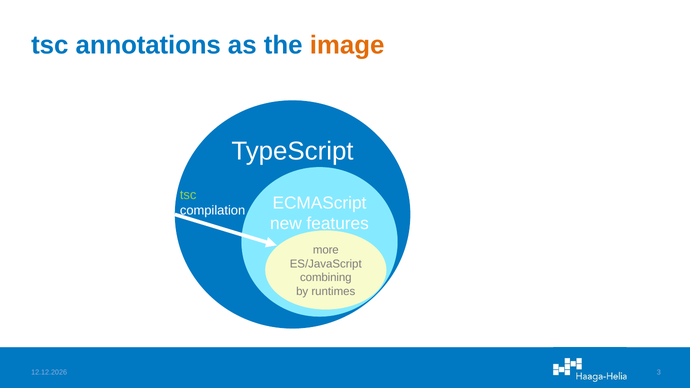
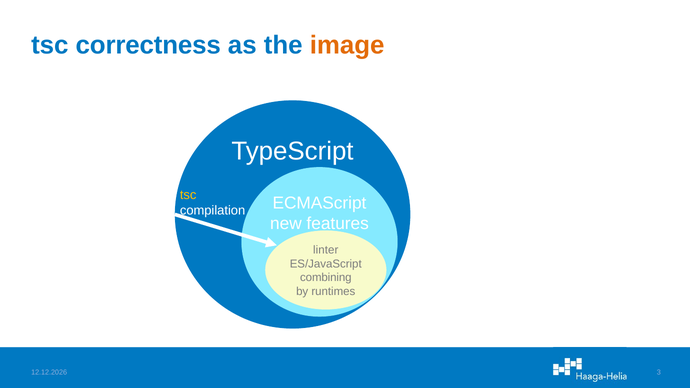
annotations: annotations -> correctness
tsc at (188, 195) colour: light green -> yellow
more: more -> linter
